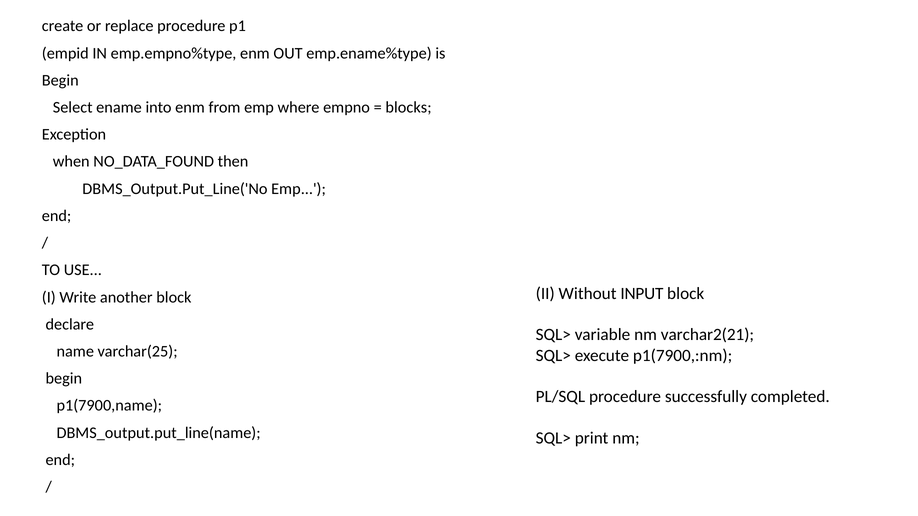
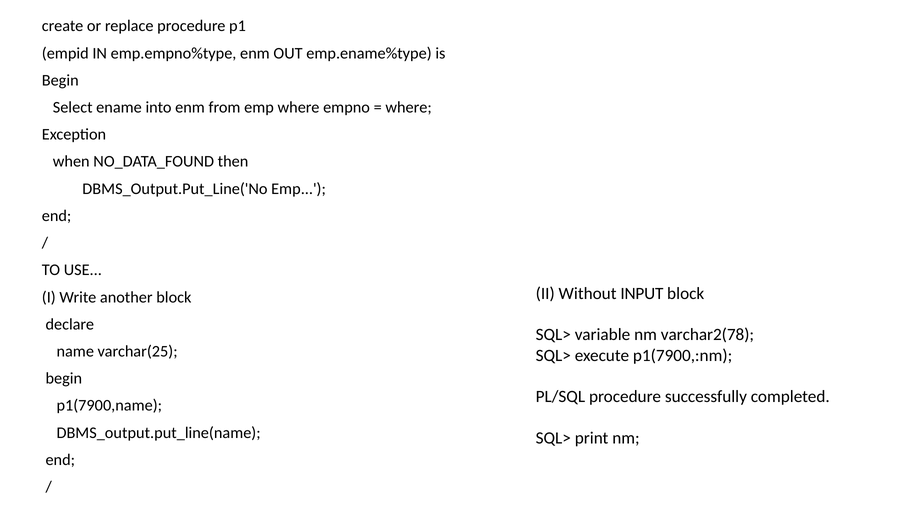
blocks at (409, 107): blocks -> where
varchar2(21: varchar2(21 -> varchar2(78
